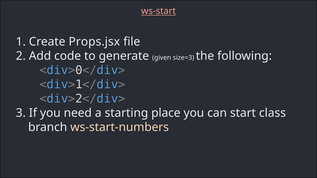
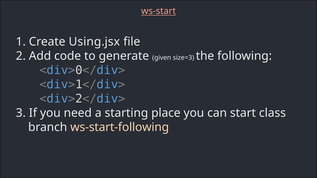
Props.jsx: Props.jsx -> Using.jsx
ws-start-numbers: ws-start-numbers -> ws-start-following
